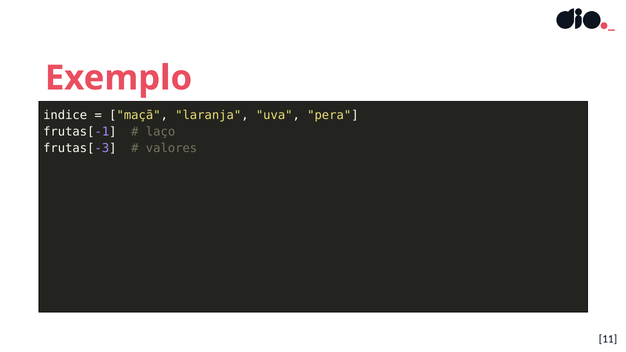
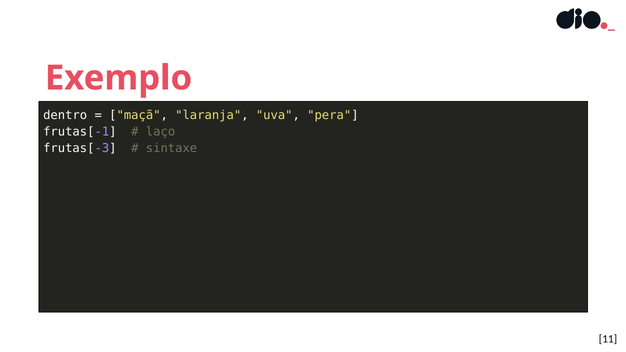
indice: indice -> dentro
valores: valores -> sintaxe
